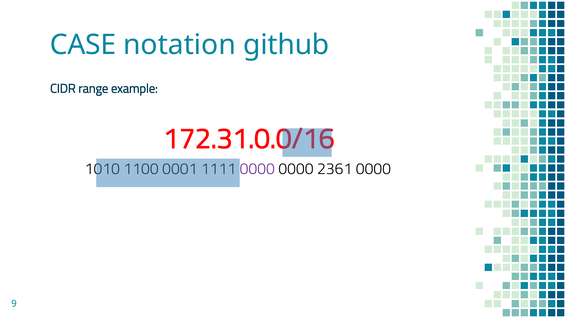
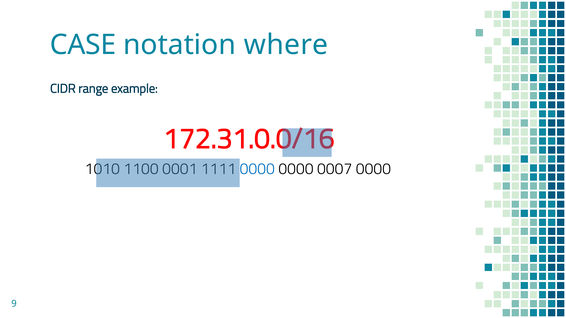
github: github -> where
0000 at (257, 169) colour: purple -> blue
2361: 2361 -> 0007
